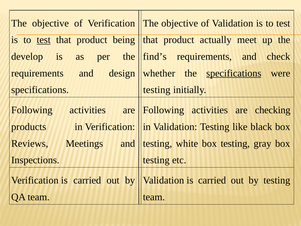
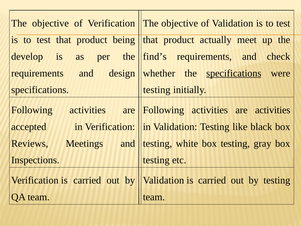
test at (44, 40) underline: present -> none
are checking: checking -> activities
products: products -> accepted
